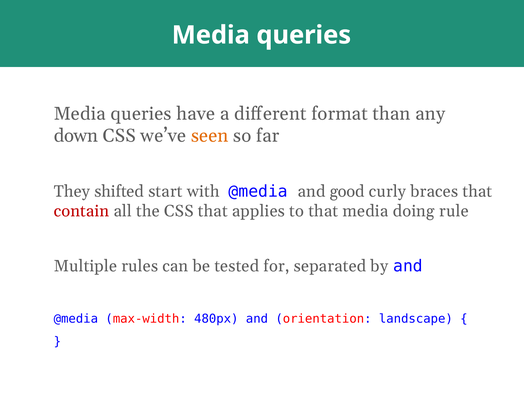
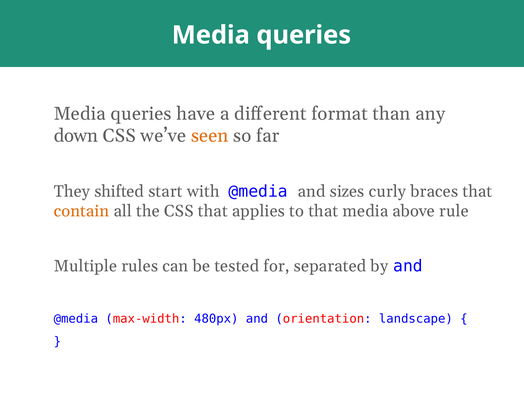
good: good -> sizes
contain colour: red -> orange
doing: doing -> above
